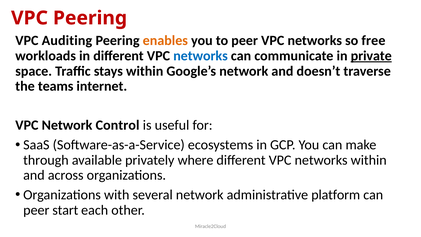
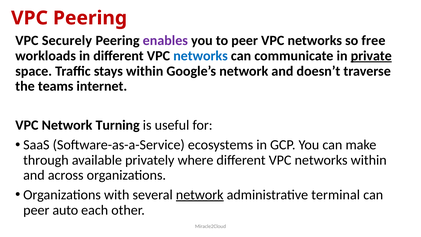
Auditing: Auditing -> Securely
enables colour: orange -> purple
Control: Control -> Turning
network at (200, 195) underline: none -> present
platform: platform -> terminal
start: start -> auto
